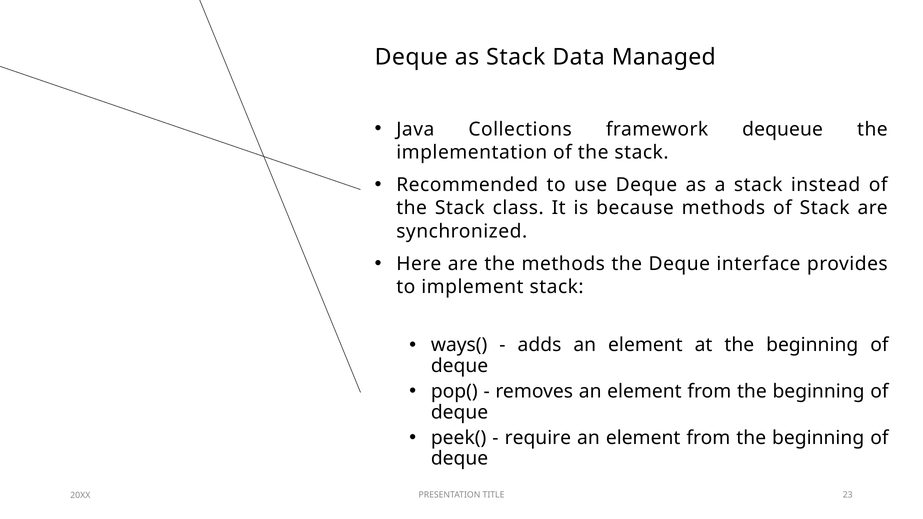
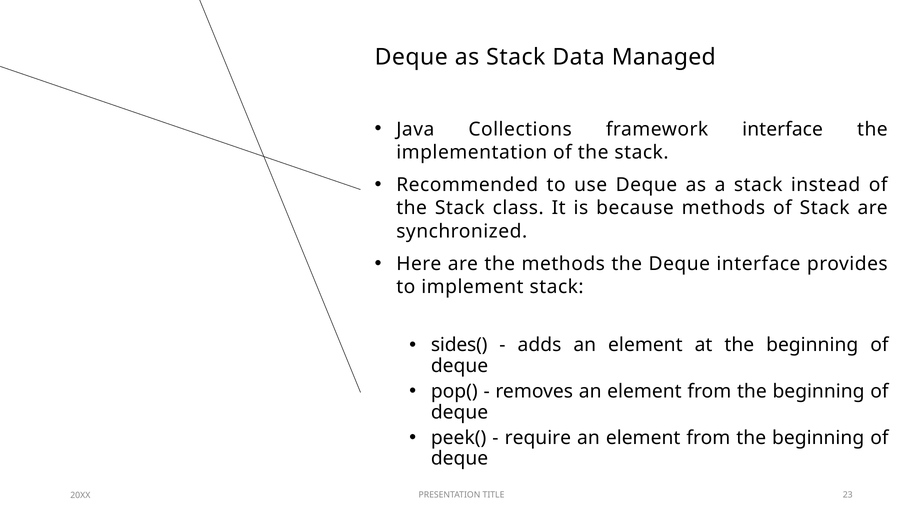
framework dequeue: dequeue -> interface
ways(: ways( -> sides(
